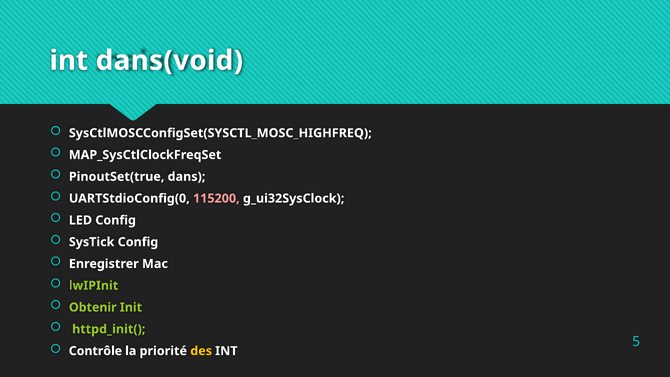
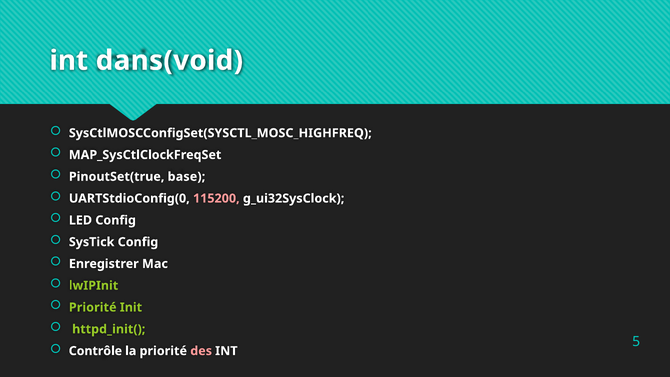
dans: dans -> base
Obtenir at (93, 307): Obtenir -> Priorité
des colour: yellow -> pink
